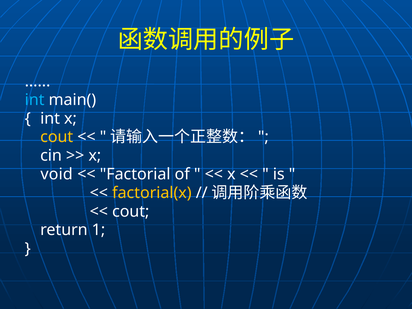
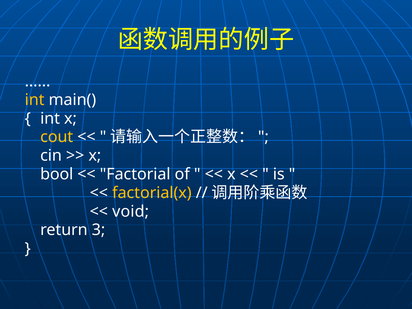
int at (35, 100) colour: light blue -> yellow
void: void -> bool
cout at (131, 211): cout -> void
1: 1 -> 3
